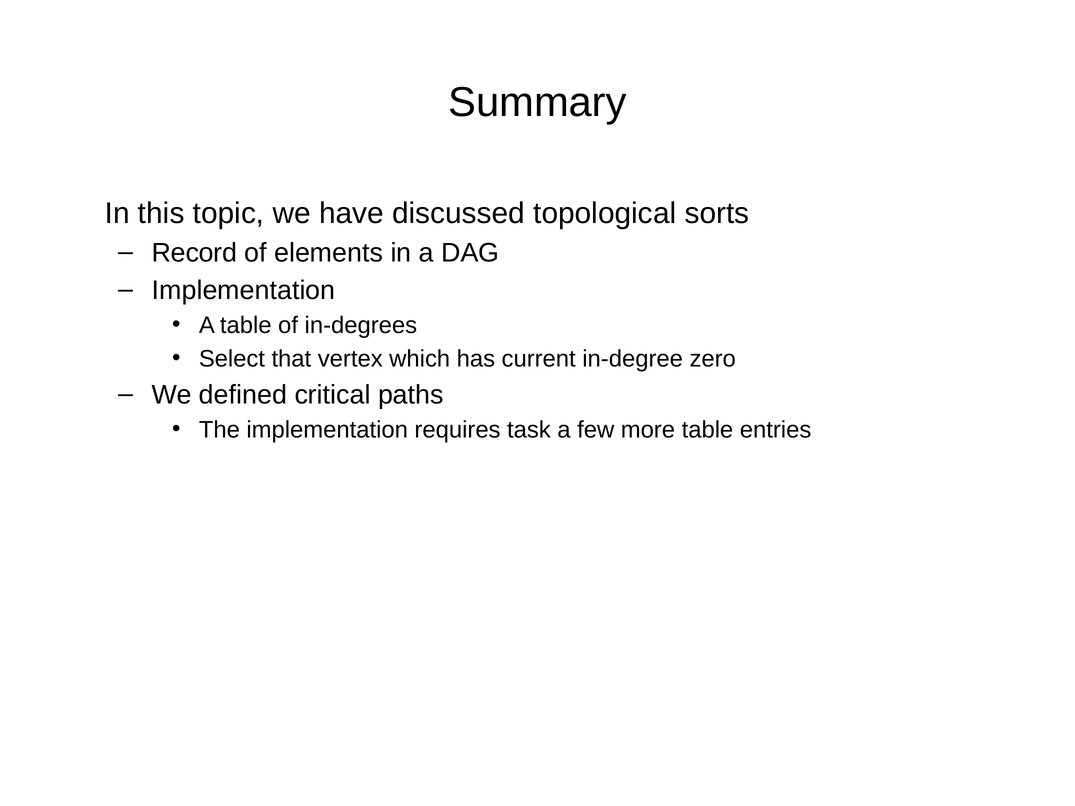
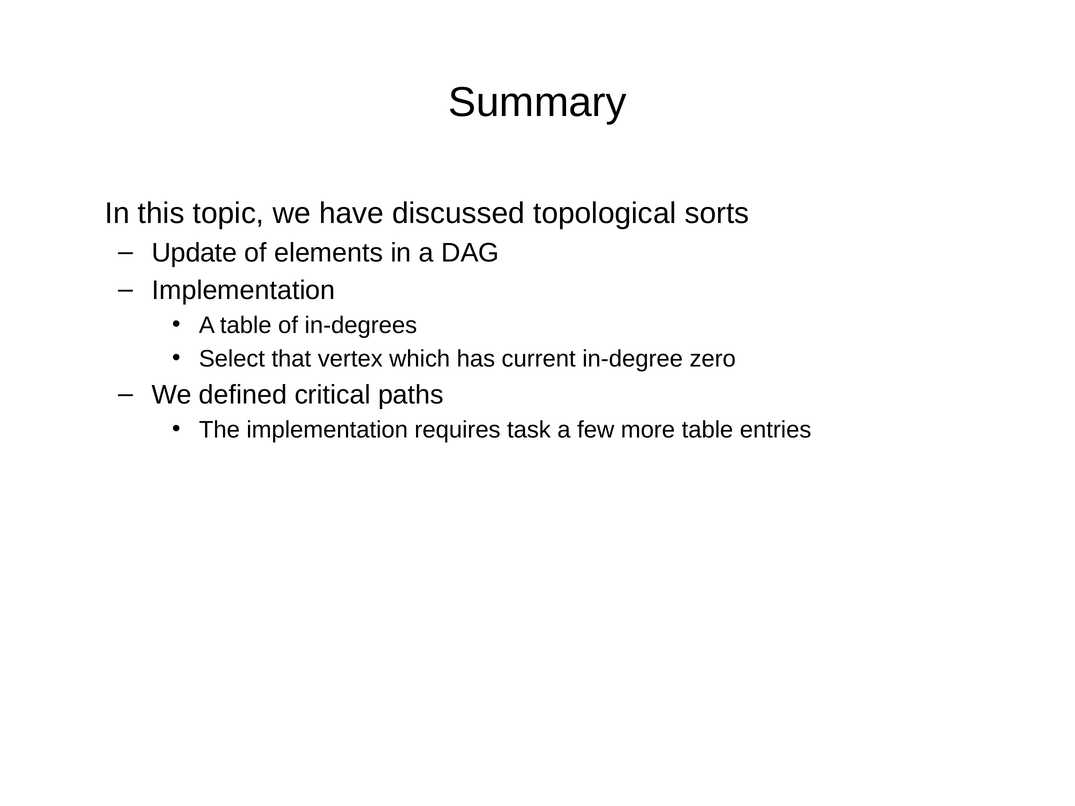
Record: Record -> Update
